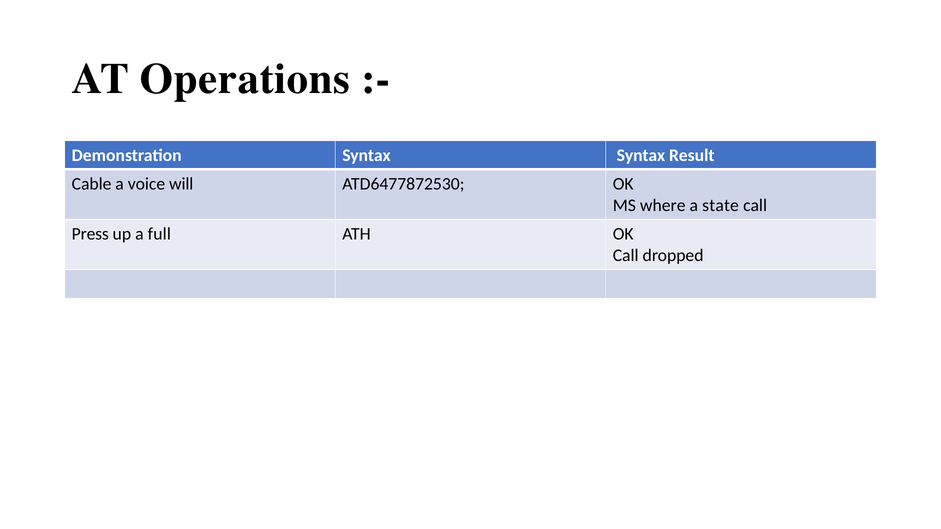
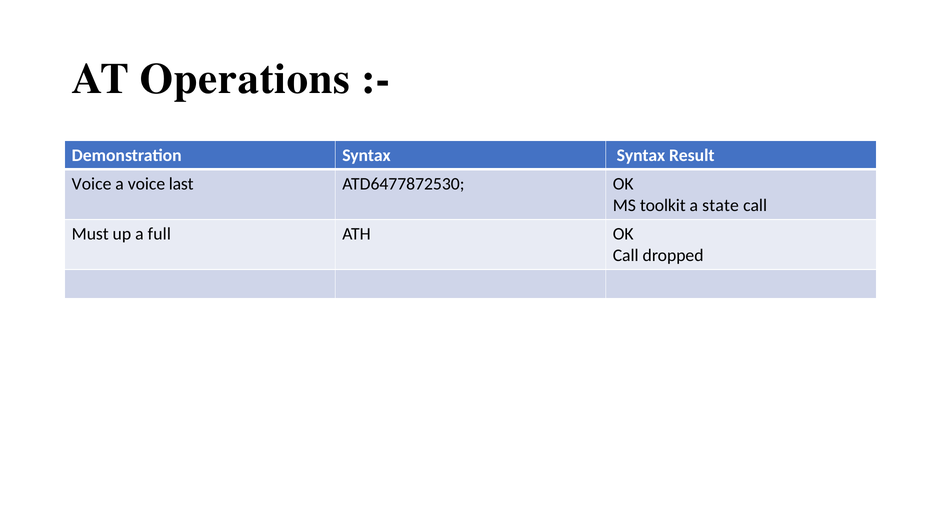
Cable at (92, 184): Cable -> Voice
will: will -> last
where: where -> toolkit
Press: Press -> Must
